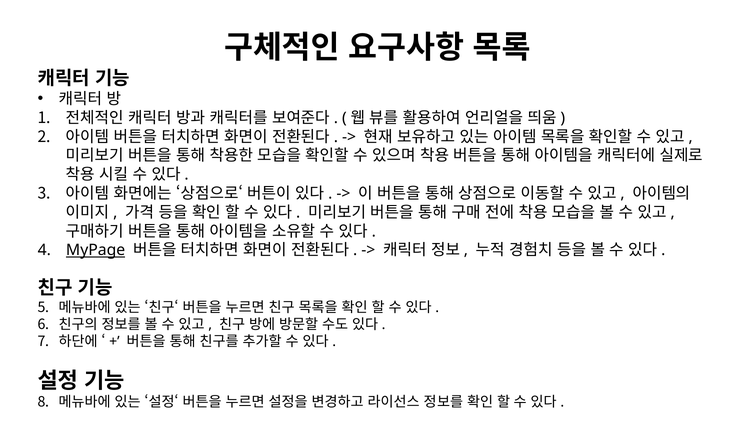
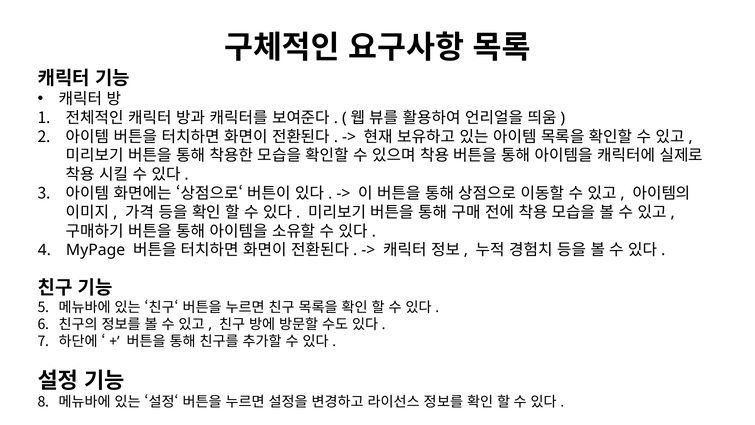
MyPage underline: present -> none
